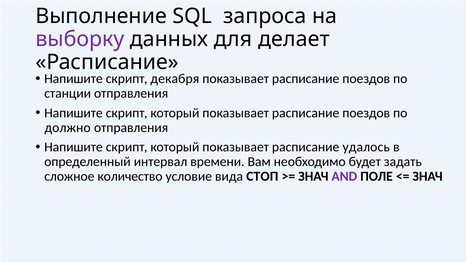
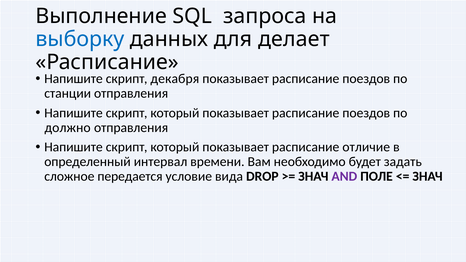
выборку colour: purple -> blue
удалось: удалось -> отличие
количество: количество -> передается
СТОП: СТОП -> DROP
